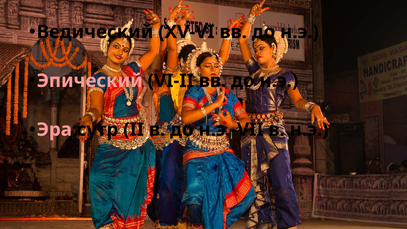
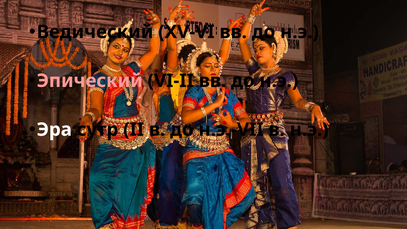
Эра colour: pink -> white
